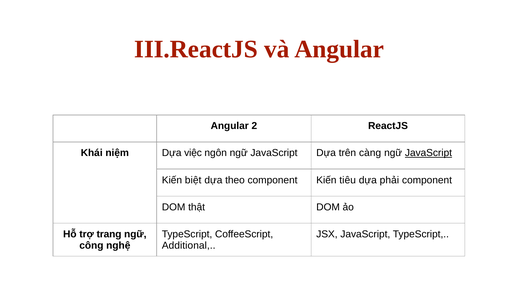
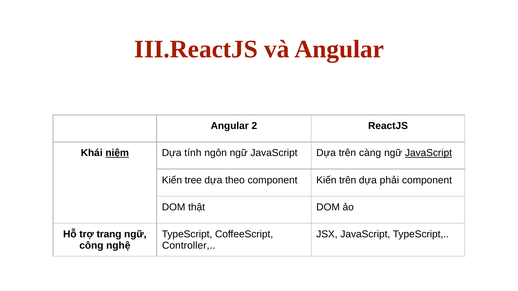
niệm underline: none -> present
việc: việc -> tính
biệt: biệt -> tree
Kiến tiêu: tiêu -> trên
Additional: Additional -> Controller
